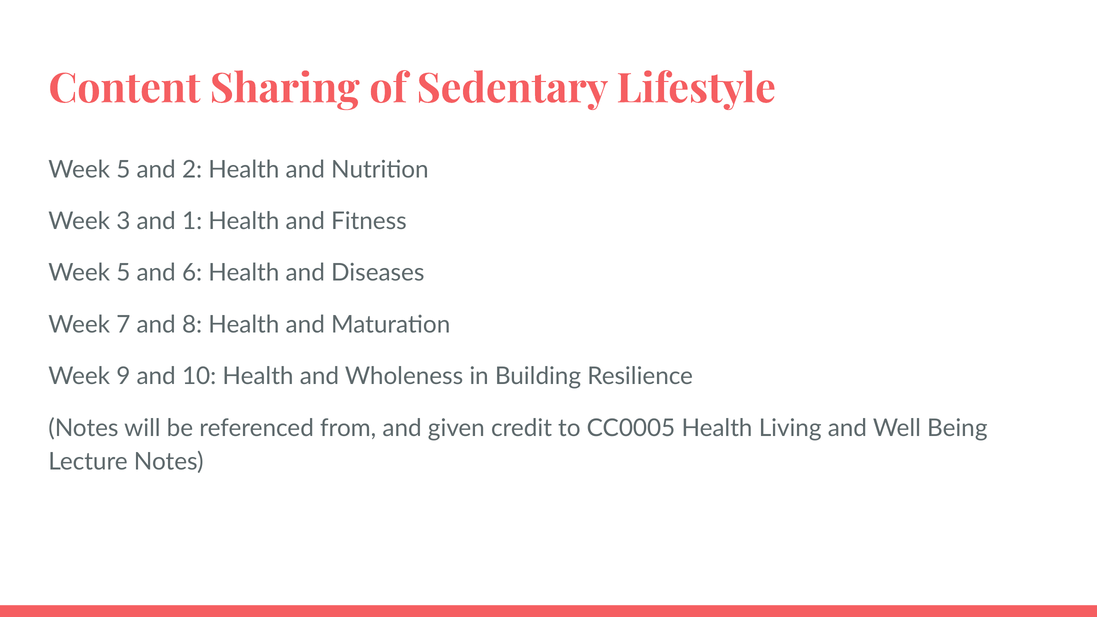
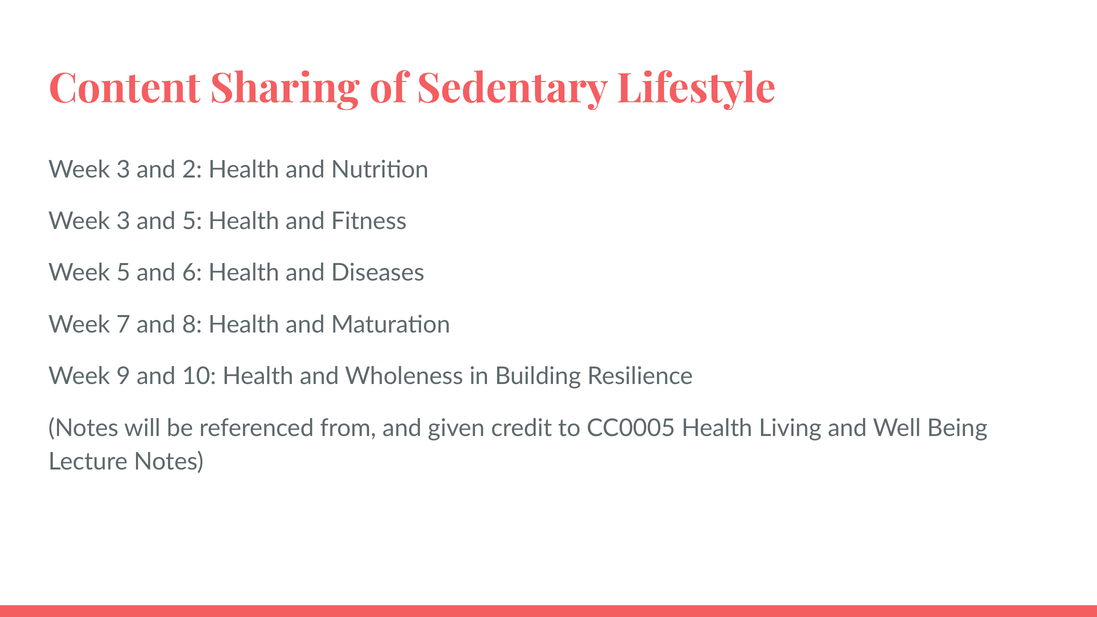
5 at (123, 170): 5 -> 3
and 1: 1 -> 5
